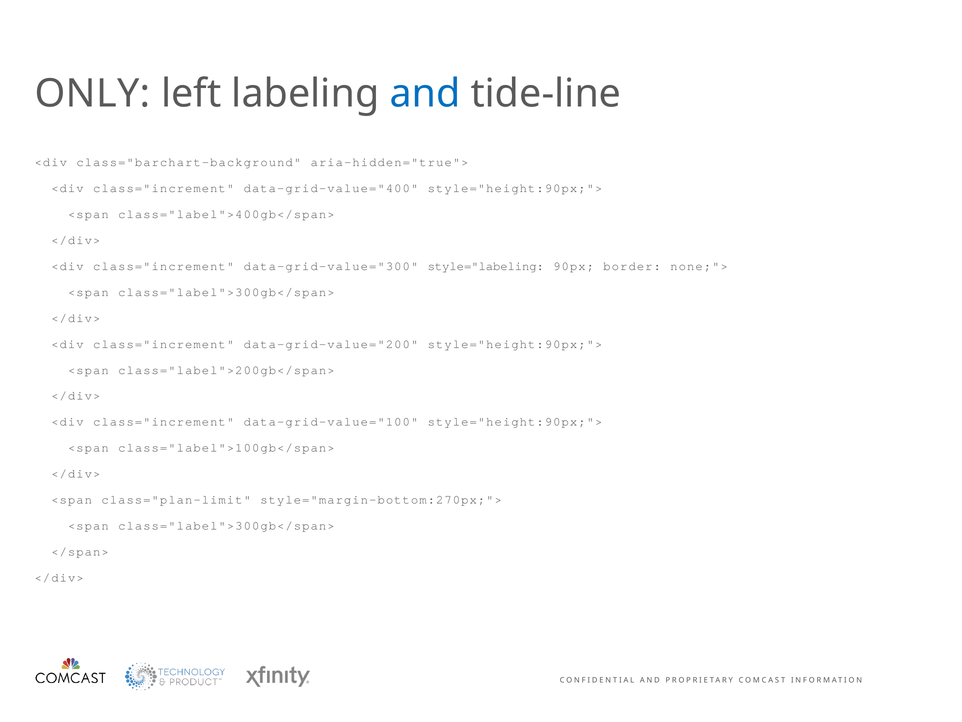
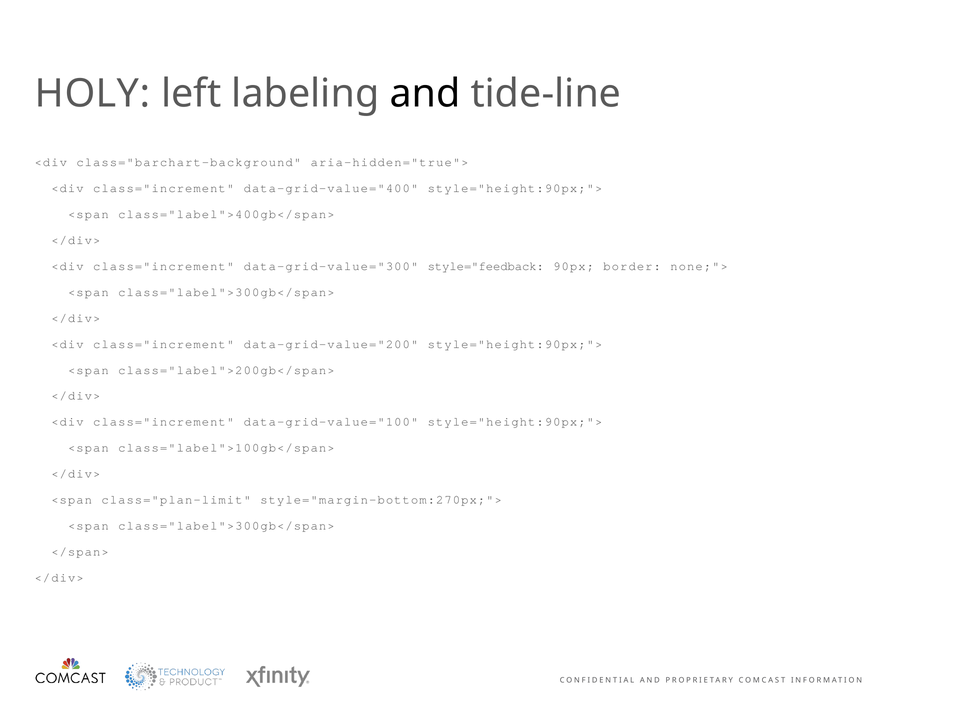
ONLY: ONLY -> HOLY
and colour: blue -> black
style="labeling: style="labeling -> style="feedback
